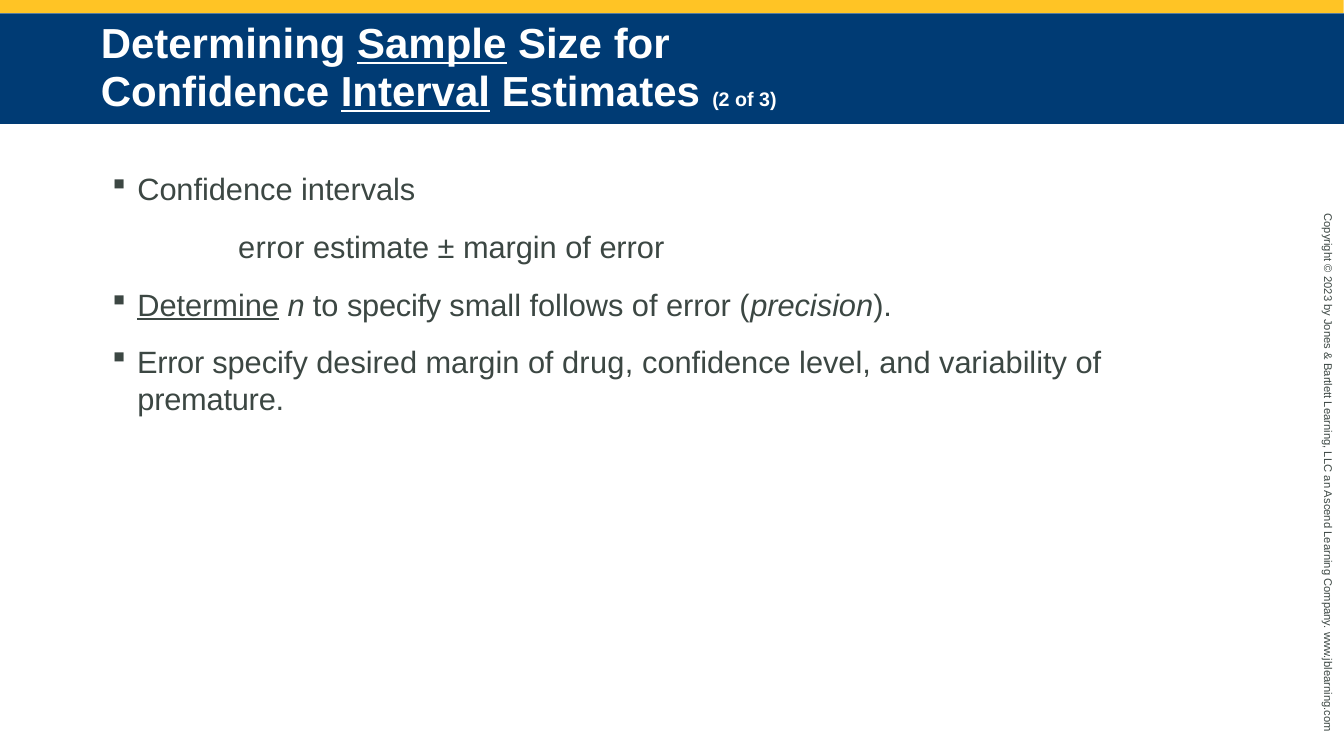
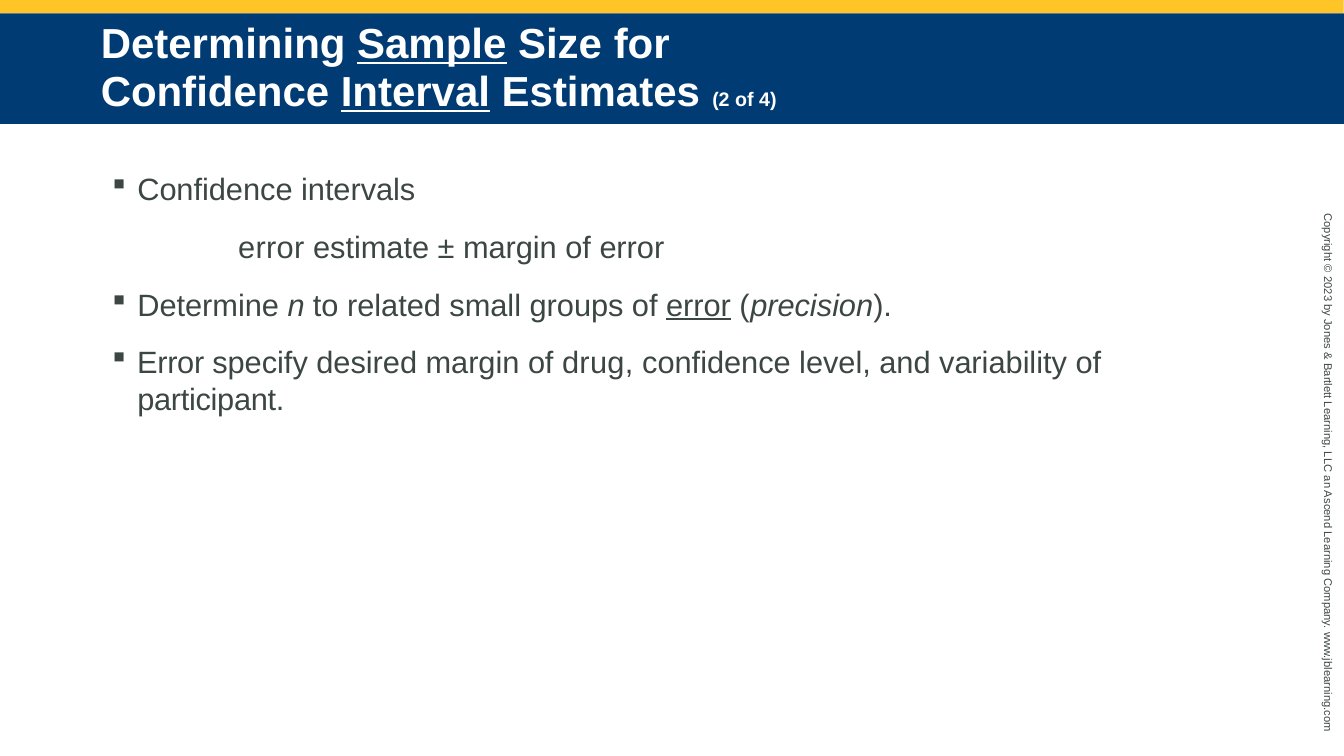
of 3: 3 -> 4
Determine underline: present -> none
to specify: specify -> related
follows: follows -> groups
error at (699, 306) underline: none -> present
premature: premature -> participant
